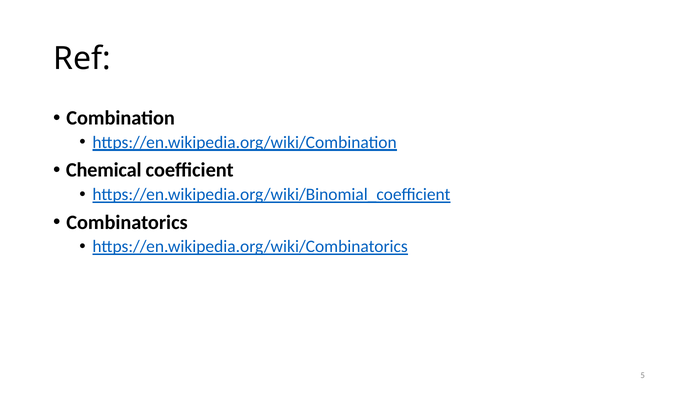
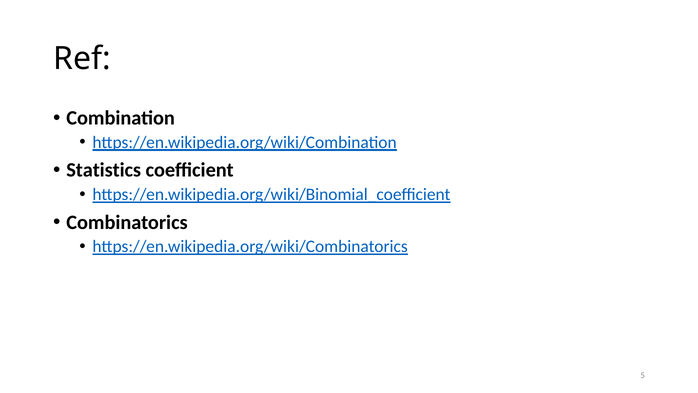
Chemical: Chemical -> Statistics
